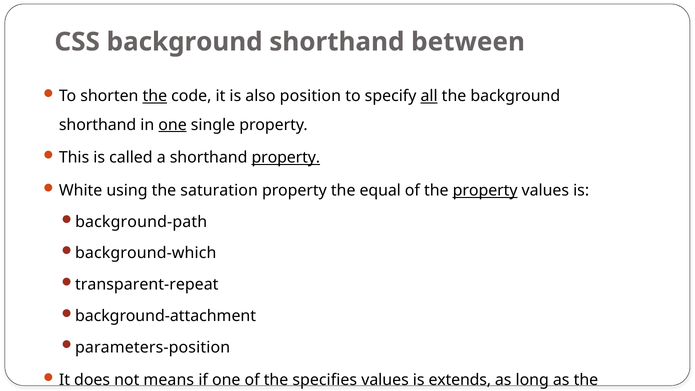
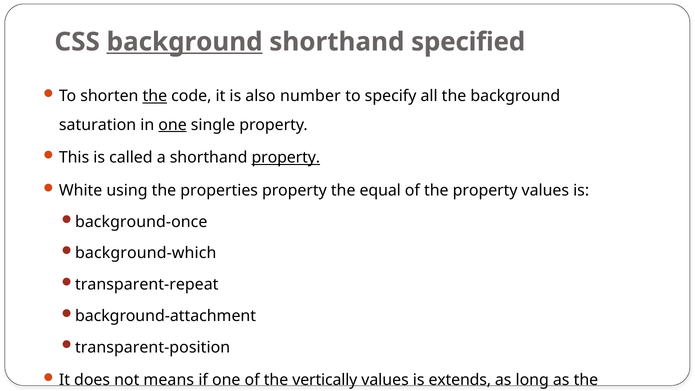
background at (185, 42) underline: none -> present
between: between -> specified
position: position -> number
all underline: present -> none
shorthand at (98, 125): shorthand -> saturation
saturation: saturation -> properties
property at (485, 191) underline: present -> none
background-path: background-path -> background-once
parameters-position: parameters-position -> transparent-position
specifies: specifies -> vertically
